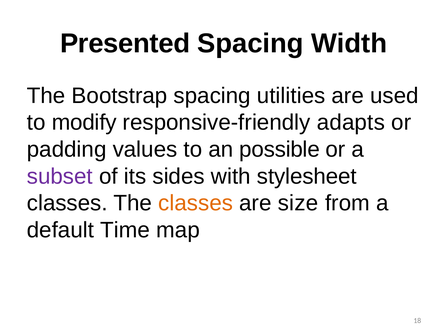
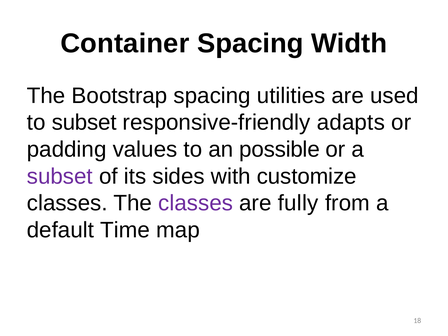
Presented: Presented -> Container
to modify: modify -> subset
stylesheet: stylesheet -> customize
classes at (196, 203) colour: orange -> purple
size: size -> fully
